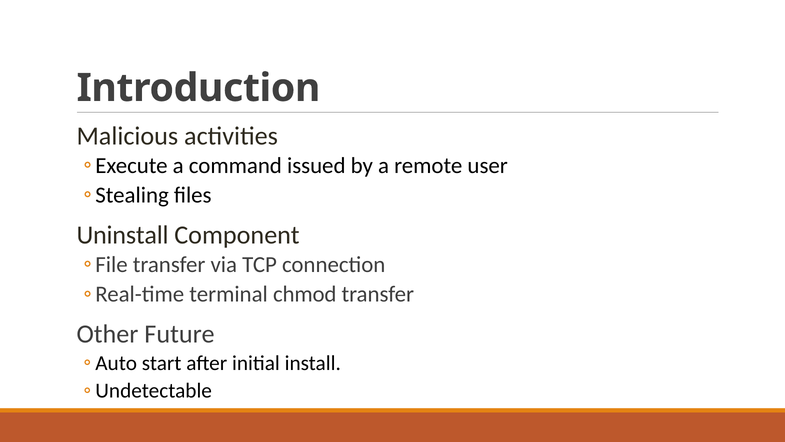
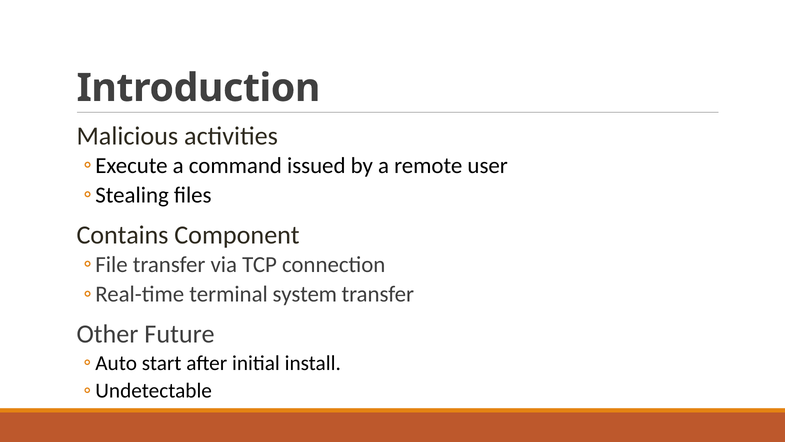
Uninstall: Uninstall -> Contains
chmod: chmod -> system
